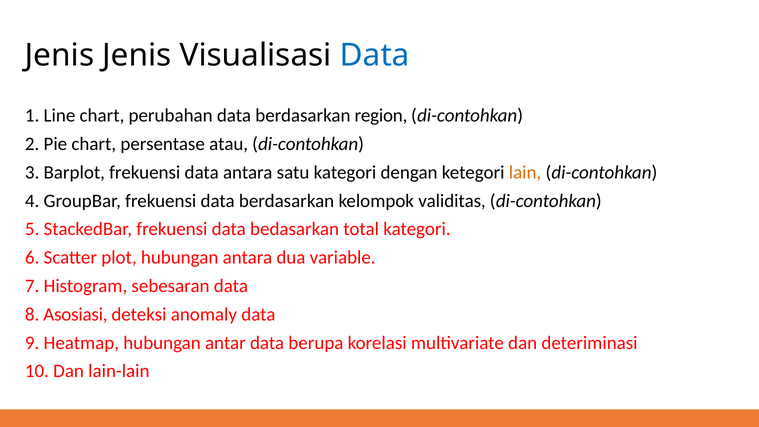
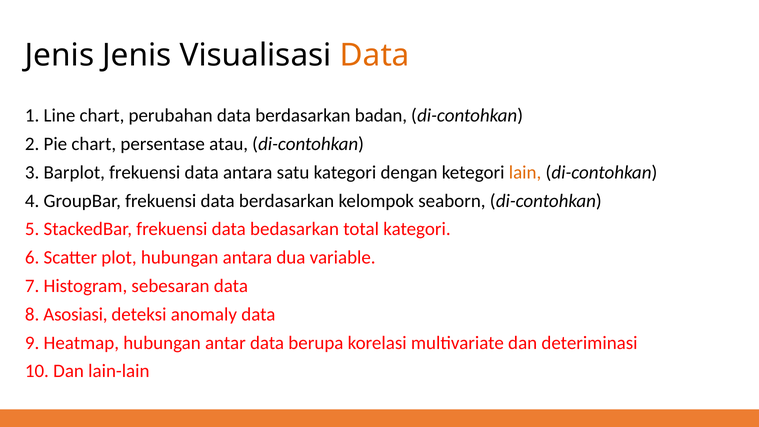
Data at (375, 55) colour: blue -> orange
region: region -> badan
validitas: validitas -> seaborn
